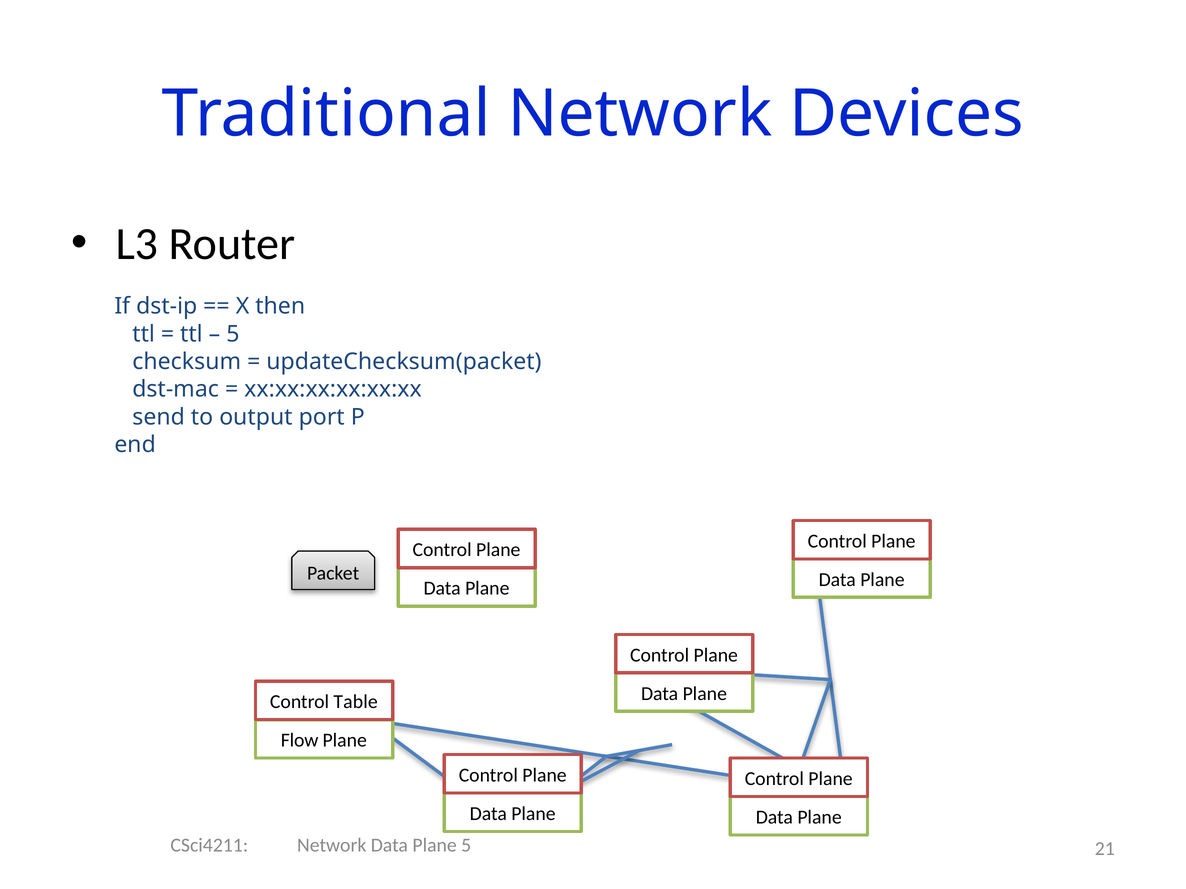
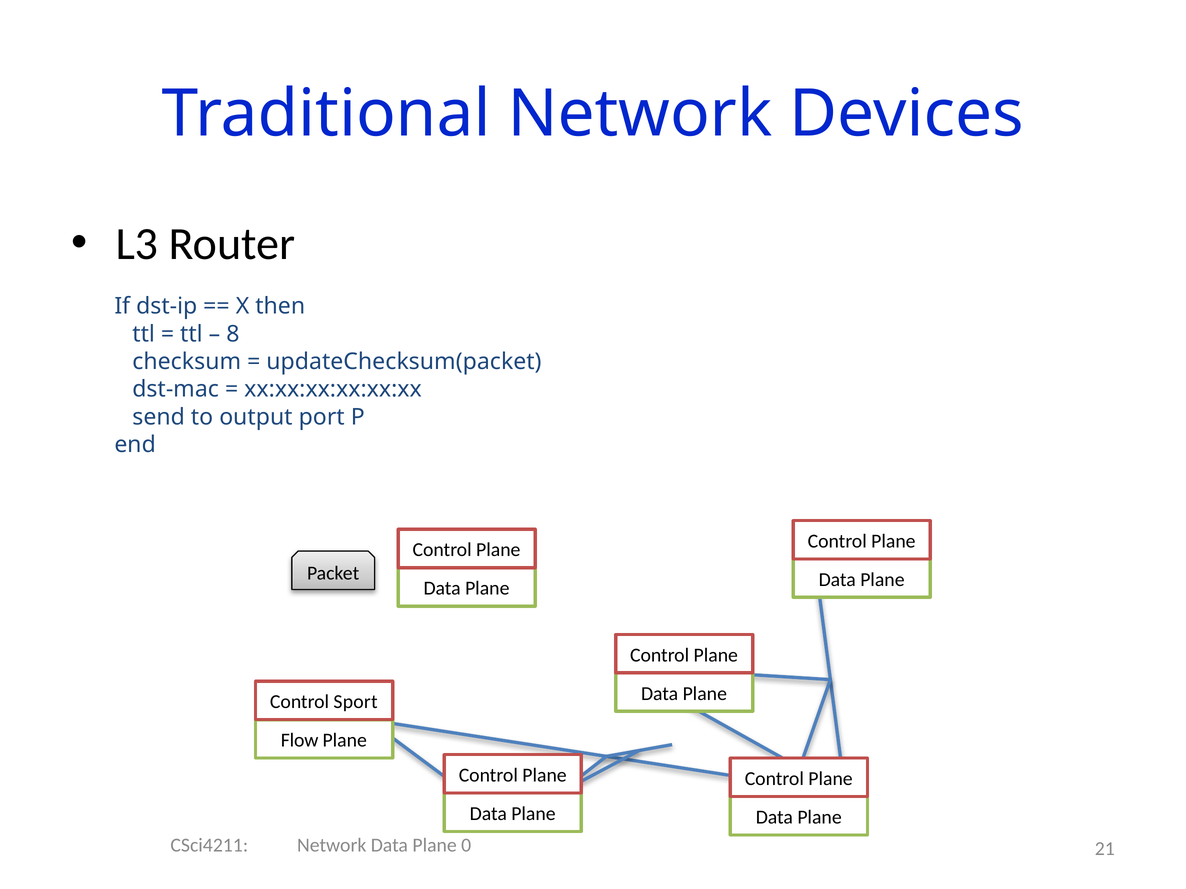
5 at (233, 334): 5 -> 8
Table: Table -> Sport
Plane 5: 5 -> 0
